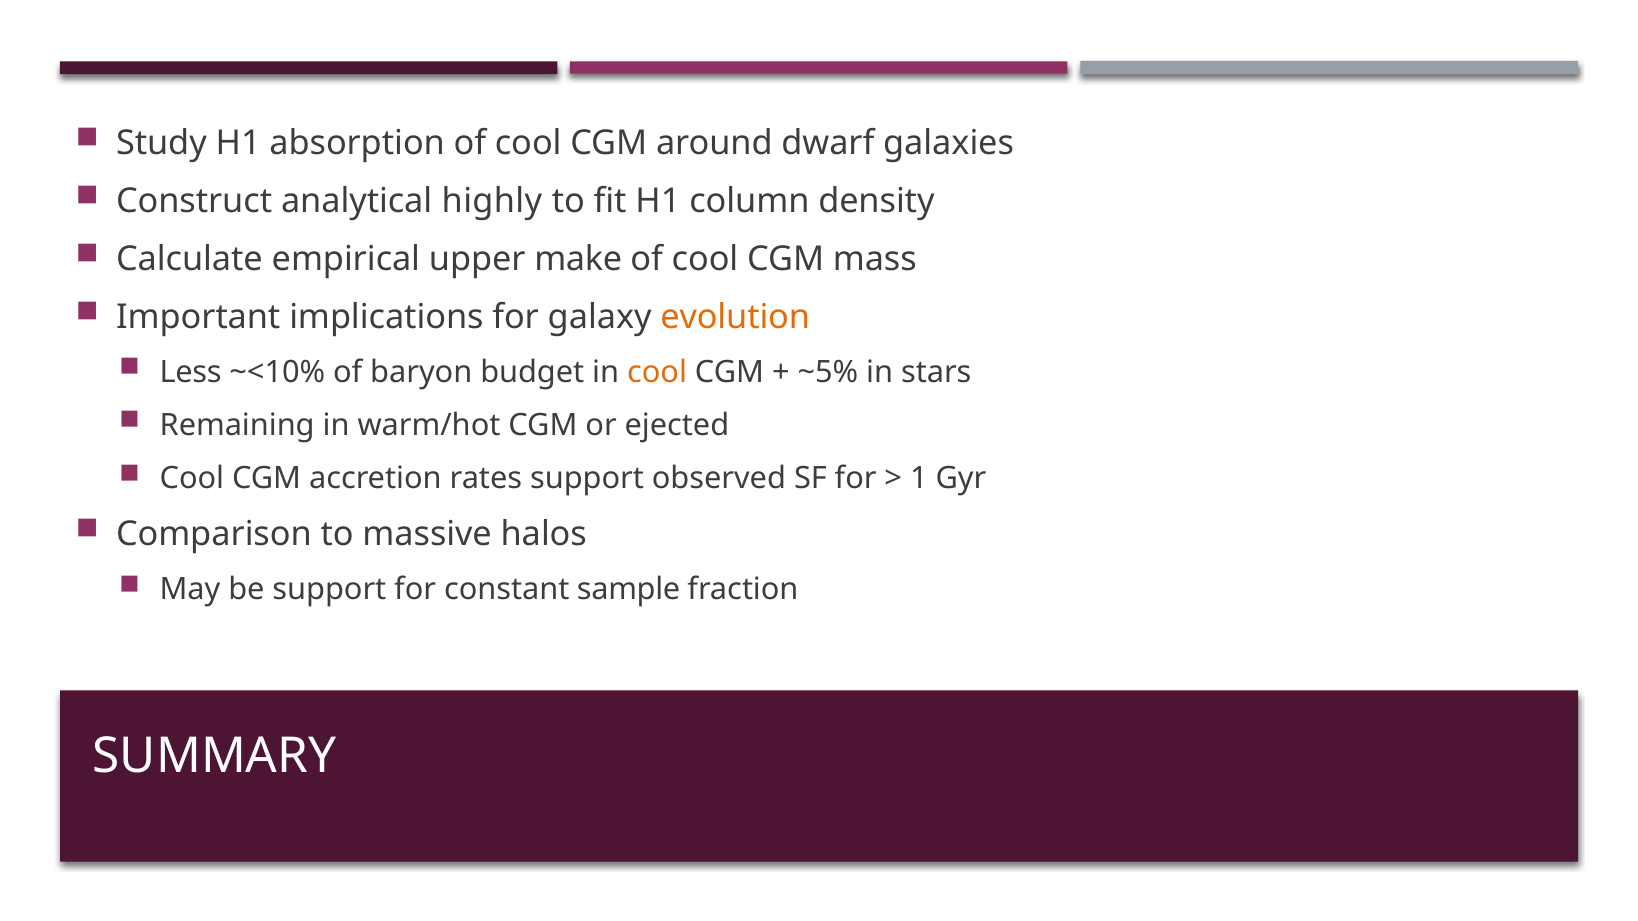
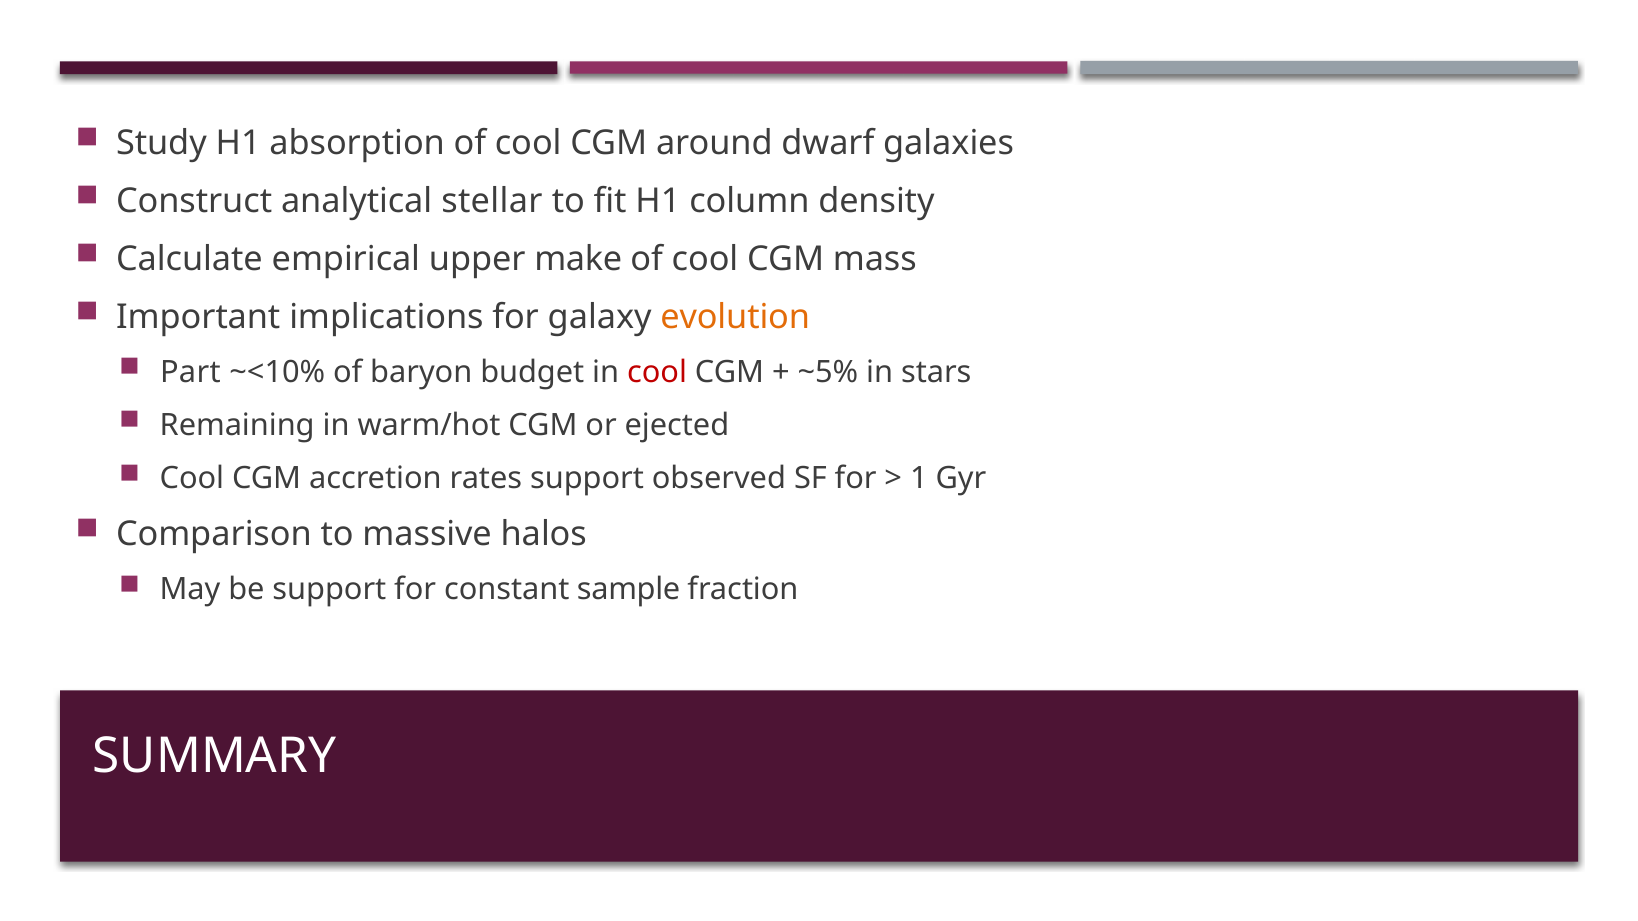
highly: highly -> stellar
Less: Less -> Part
cool at (657, 372) colour: orange -> red
